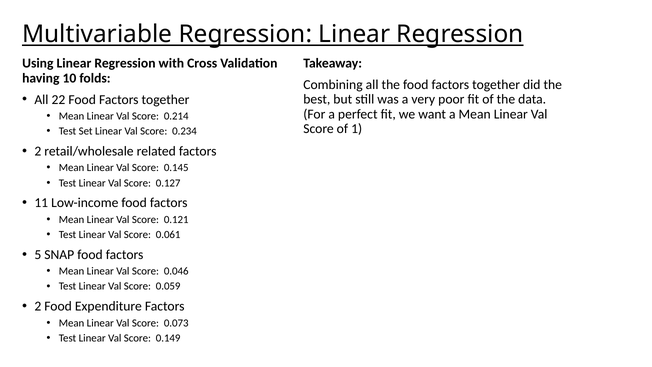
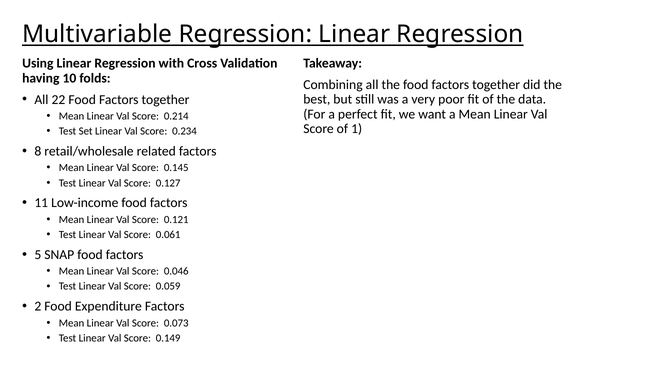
2 at (38, 151): 2 -> 8
